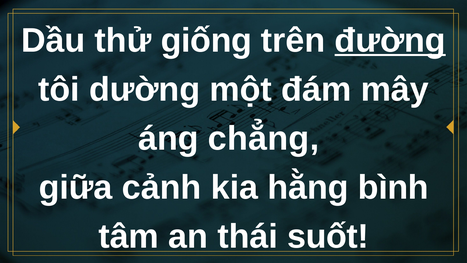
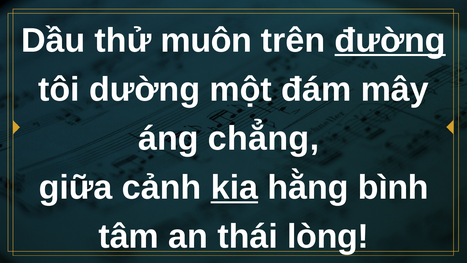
giống: giống -> muôn
kia underline: none -> present
suốt: suốt -> lòng
